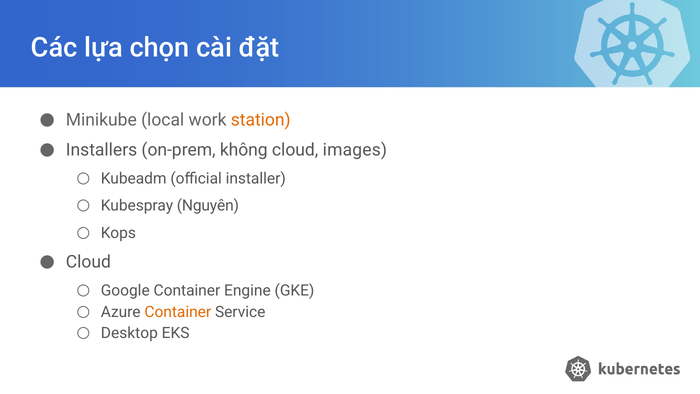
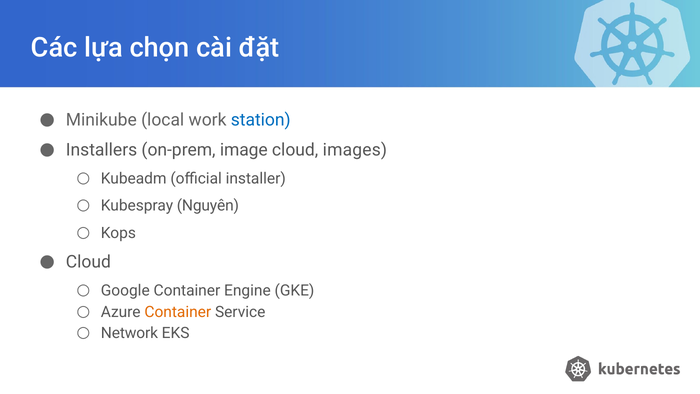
station colour: orange -> blue
không: không -> image
Desktop: Desktop -> Network
